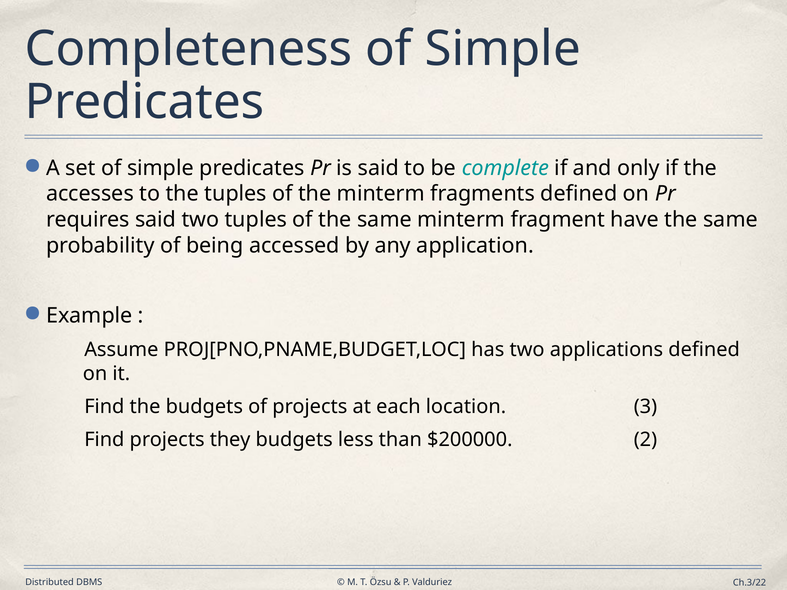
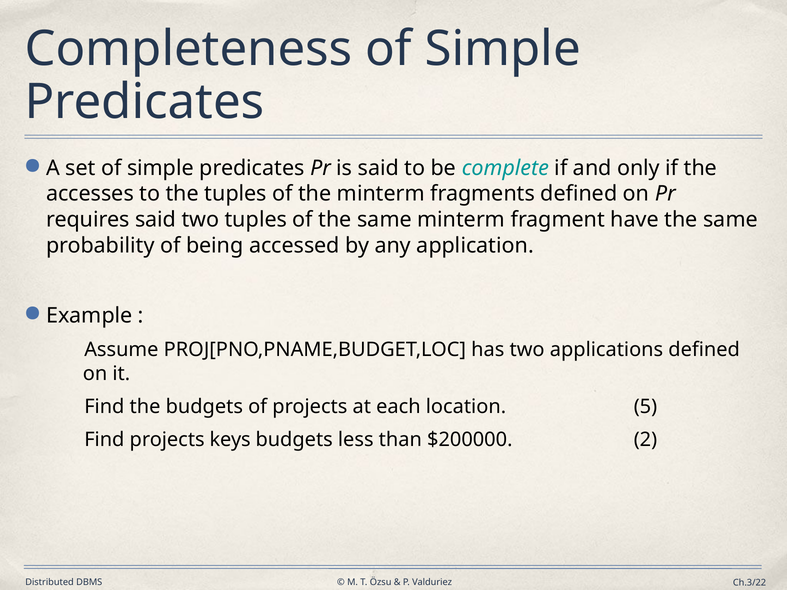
3: 3 -> 5
they: they -> keys
